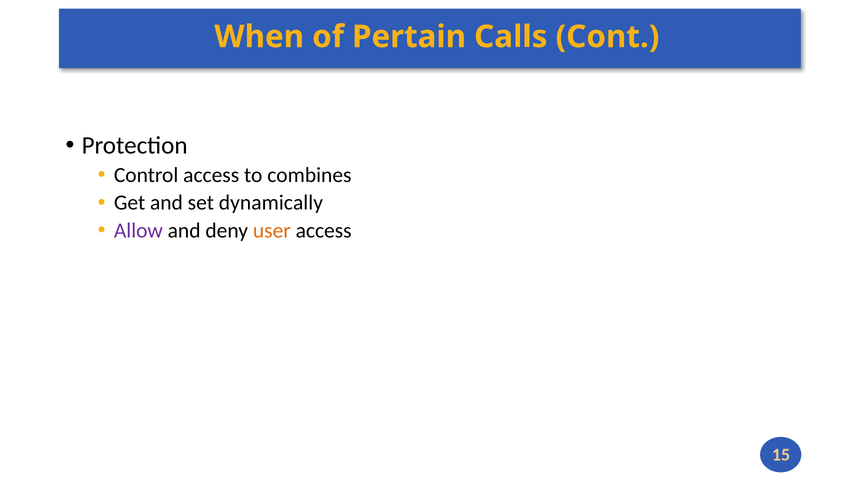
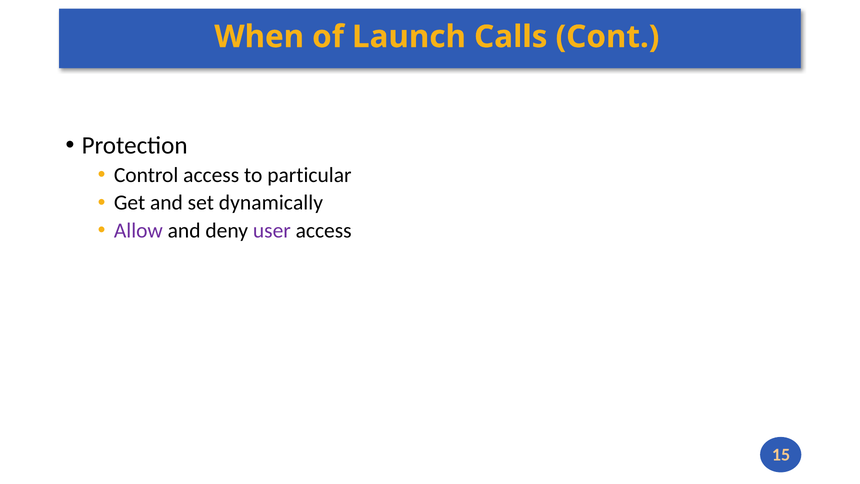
Pertain: Pertain -> Launch
combines: combines -> particular
user colour: orange -> purple
